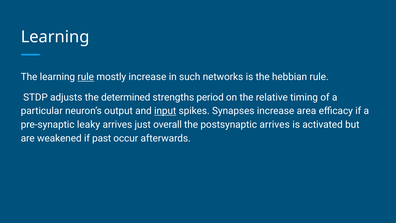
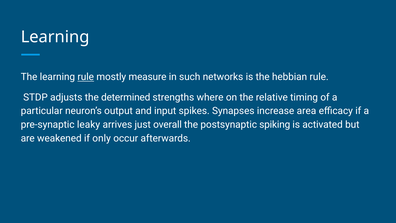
mostly increase: increase -> measure
period: period -> where
input underline: present -> none
postsynaptic arrives: arrives -> spiking
past: past -> only
